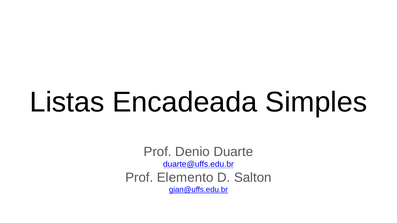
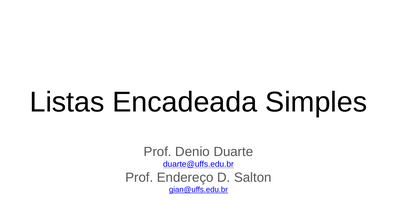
Elemento: Elemento -> Endereço
